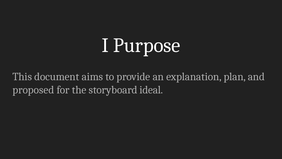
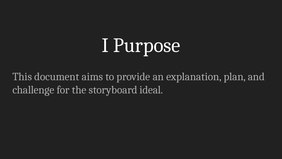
proposed: proposed -> challenge
